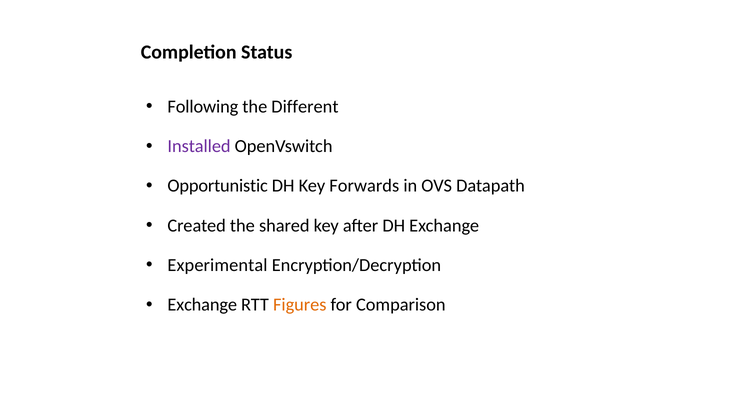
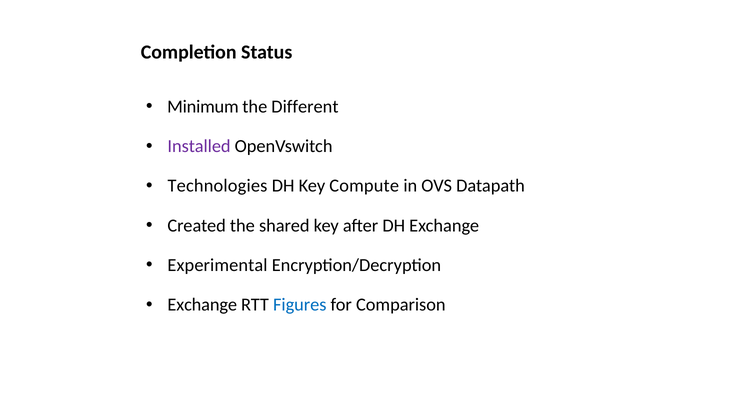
Following: Following -> Minimum
Opportunistic: Opportunistic -> Technologies
Forwards: Forwards -> Compute
Figures colour: orange -> blue
